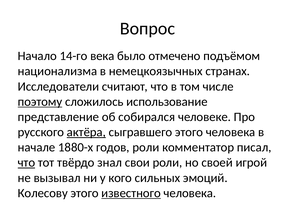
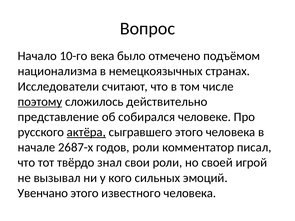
14-го: 14-го -> 10-го
использование: использование -> действительно
1880-х: 1880-х -> 2687-х
что at (26, 163) underline: present -> none
Колесову: Колесову -> Увенчано
известного underline: present -> none
